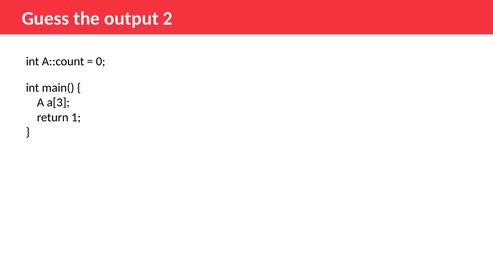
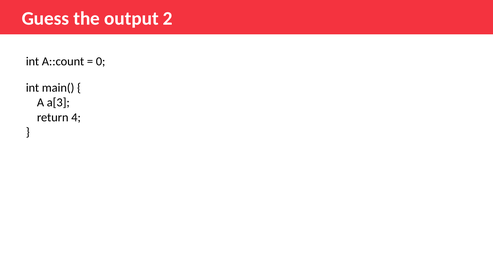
1: 1 -> 4
